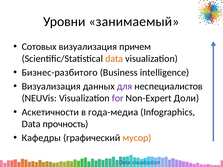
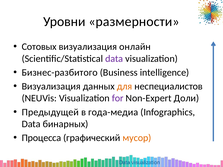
занимаемый: занимаемый -> размерности
причем: причем -> онлайн
data at (114, 59) colour: orange -> purple
для colour: purple -> orange
Аскетичности: Аскетичности -> Предыдущей
прочность: прочность -> бинарных
Кафедры: Кафедры -> Процесса
